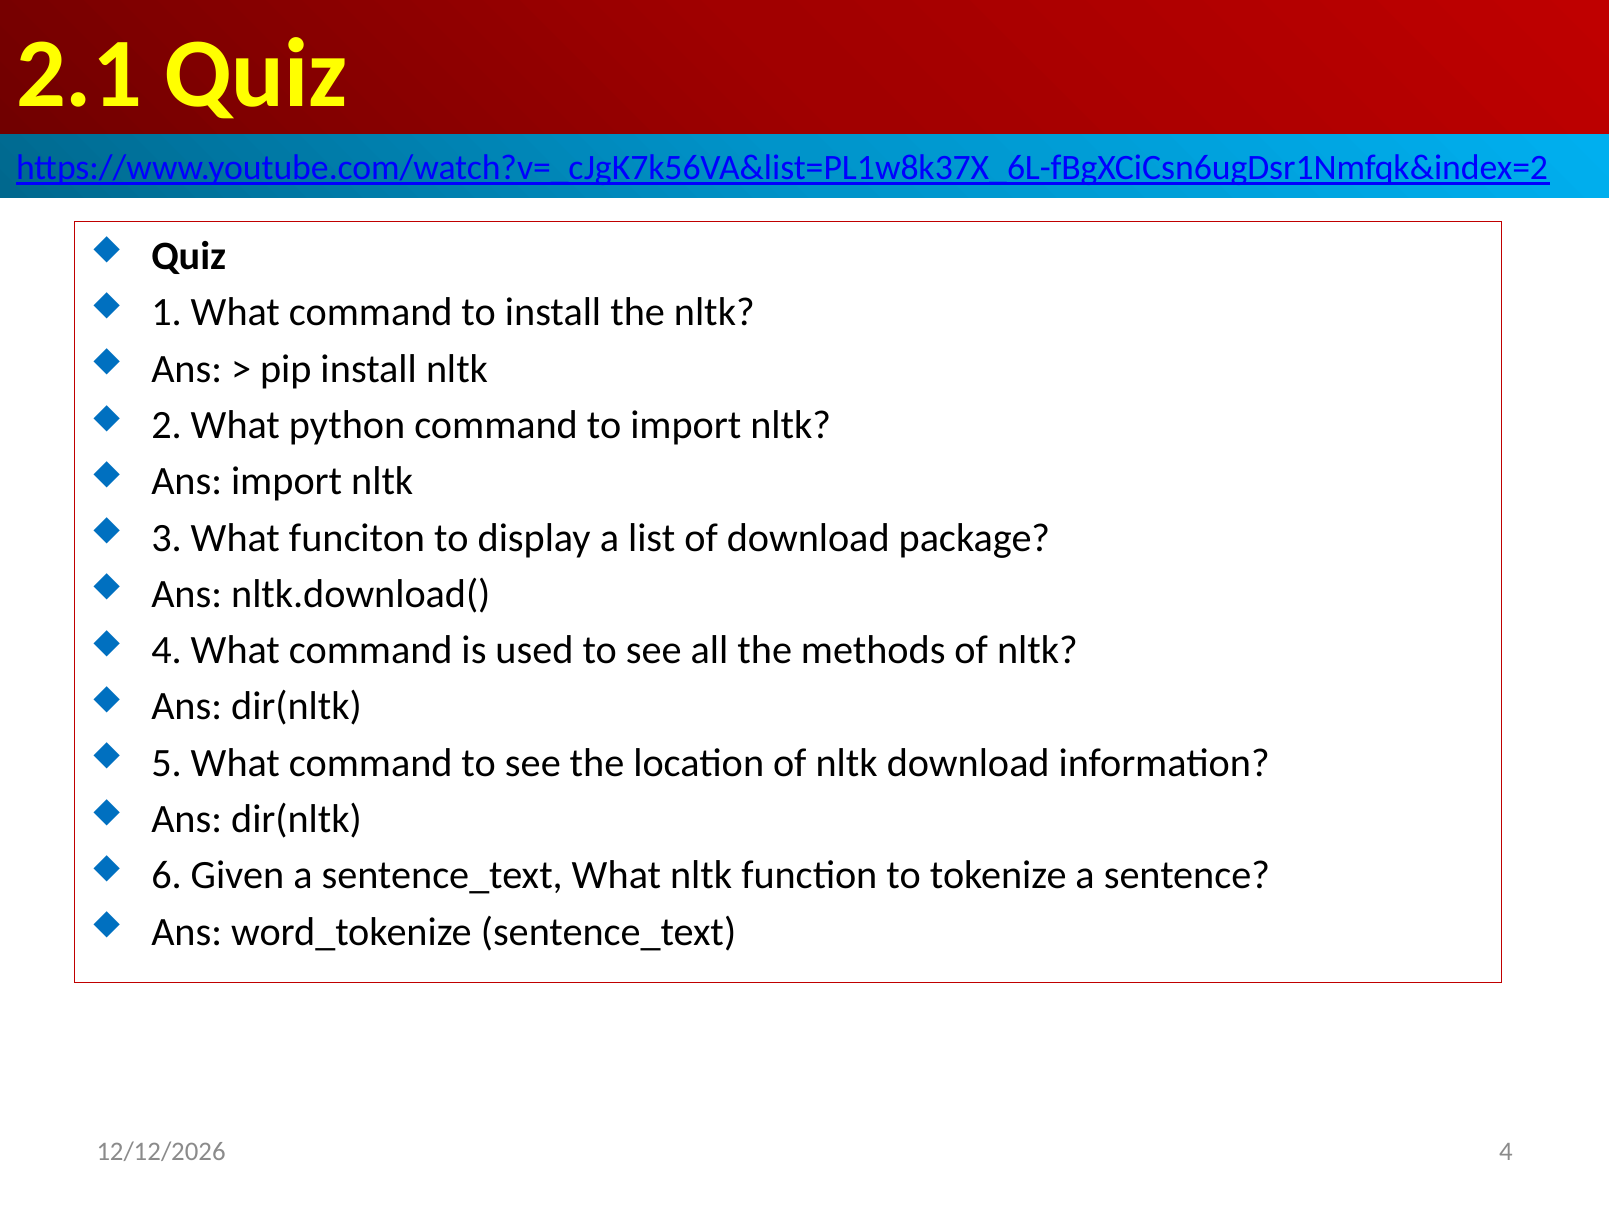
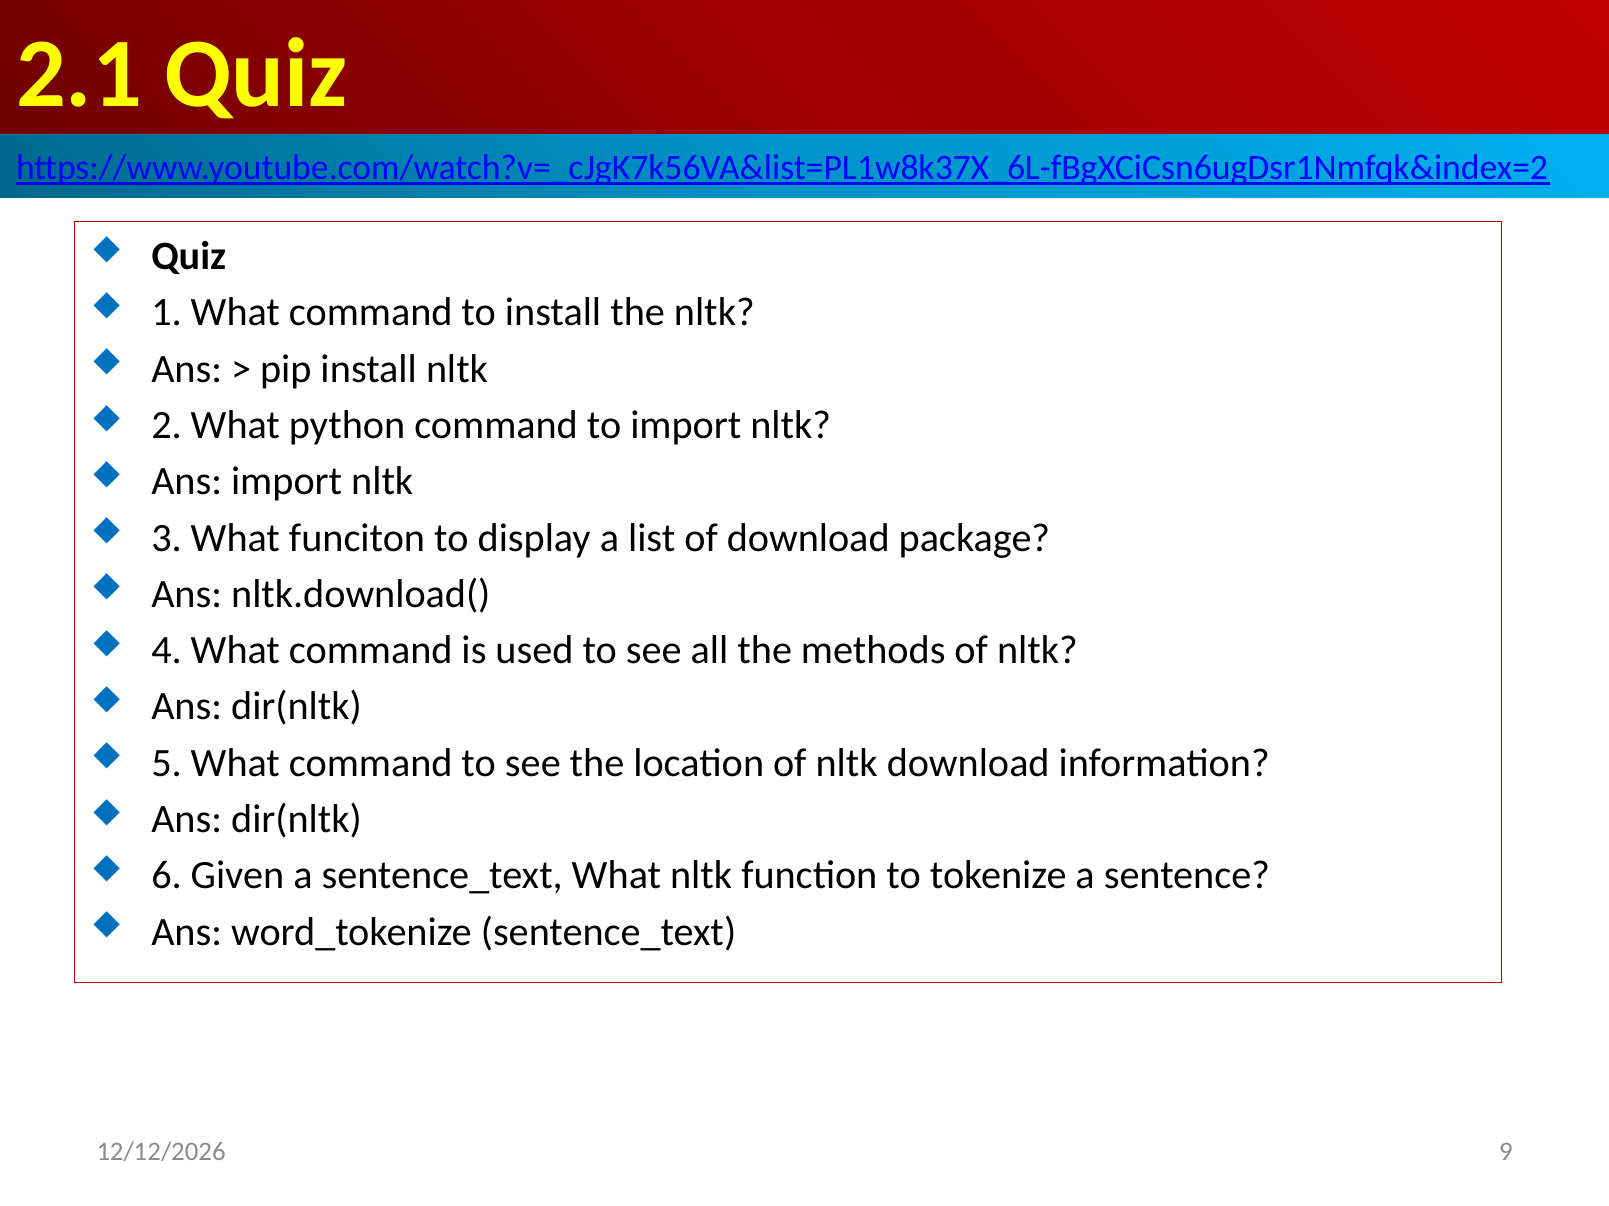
4 at (1506, 1152): 4 -> 9
